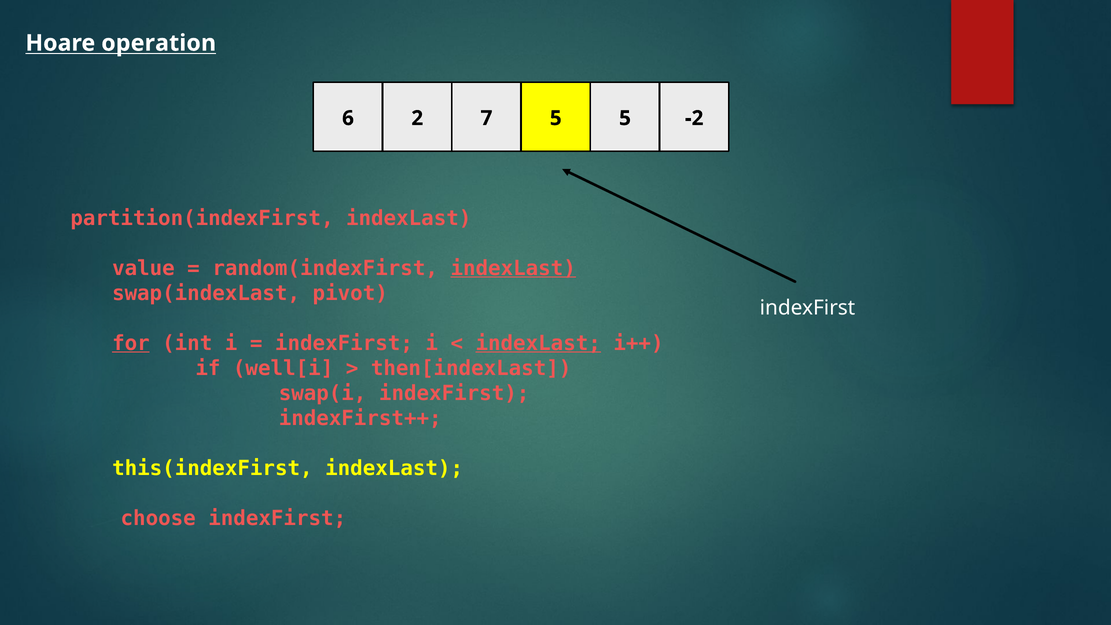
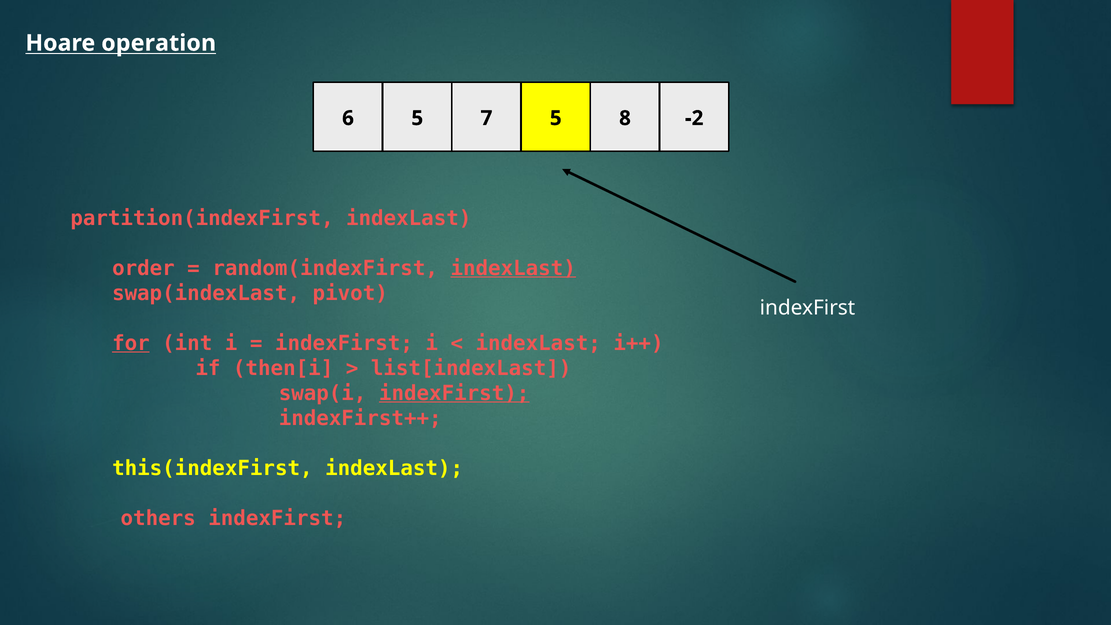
6 2: 2 -> 5
5 5: 5 -> 8
value: value -> order
indexLast at (538, 343) underline: present -> none
well[i: well[i -> then[i
then[indexLast: then[indexLast -> list[indexLast
indexFirst at (454, 393) underline: none -> present
choose: choose -> others
